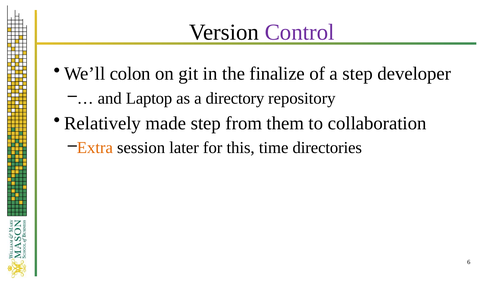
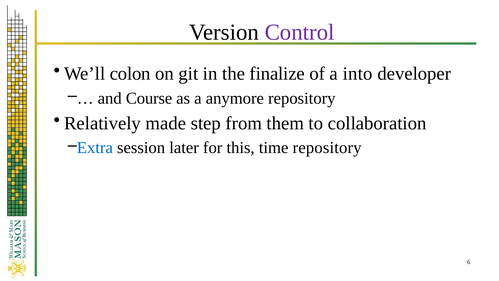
a step: step -> into
Laptop: Laptop -> Course
directory: directory -> anymore
Extra colour: orange -> blue
time directories: directories -> repository
